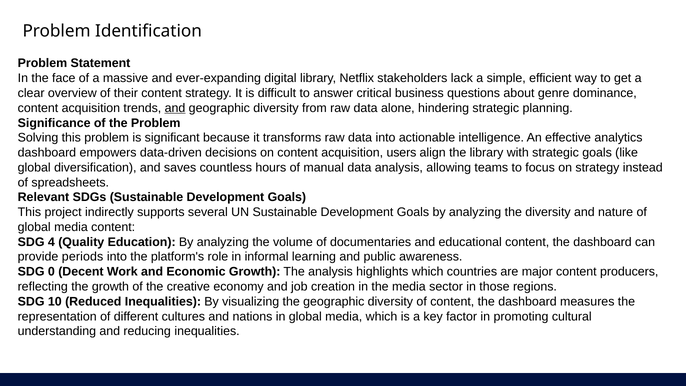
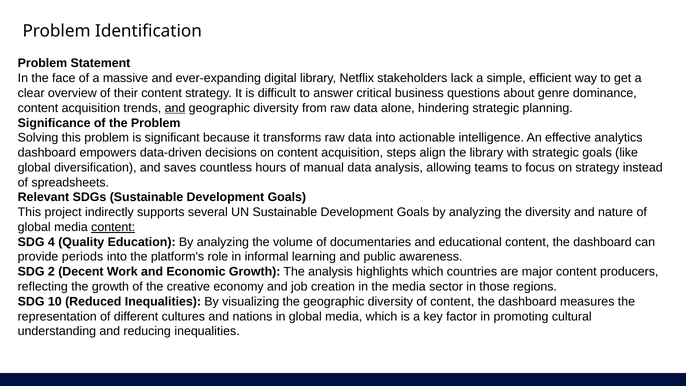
users: users -> steps
content at (113, 227) underline: none -> present
0: 0 -> 2
